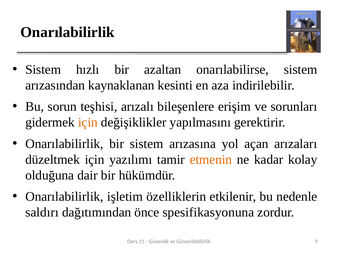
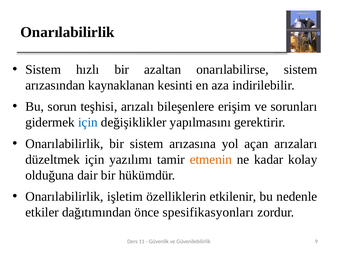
için at (88, 123) colour: orange -> blue
saldırı: saldırı -> etkiler
spesifikasyonuna: spesifikasyonuna -> spesifikasyonları
